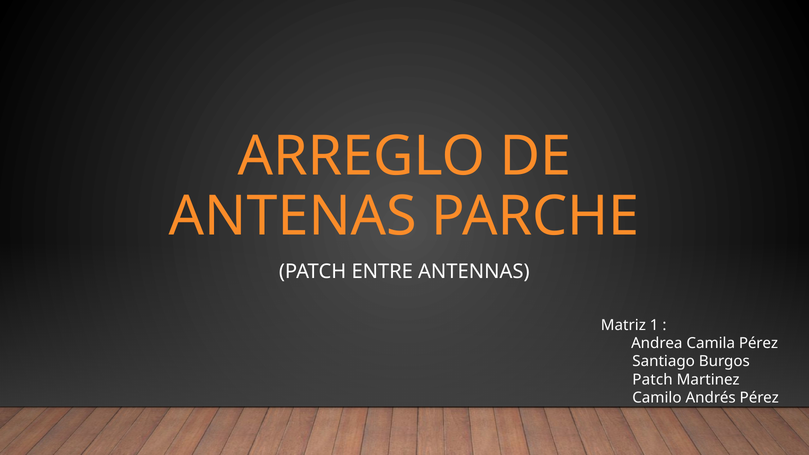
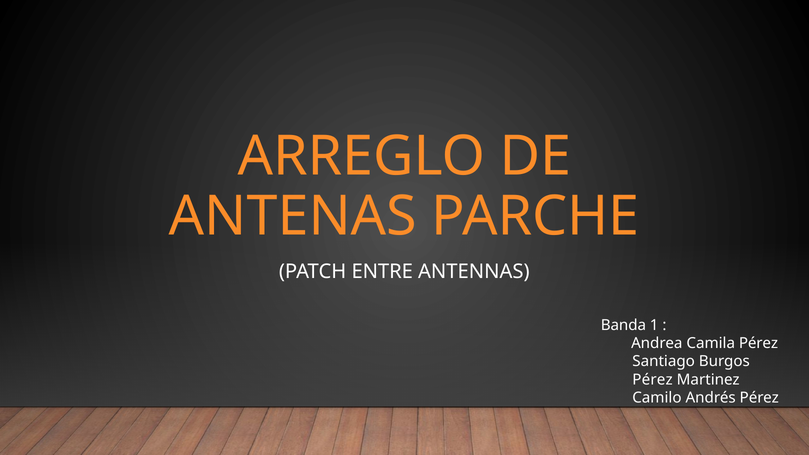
Matriz: Matriz -> Banda
Patch at (653, 380): Patch -> Pérez
